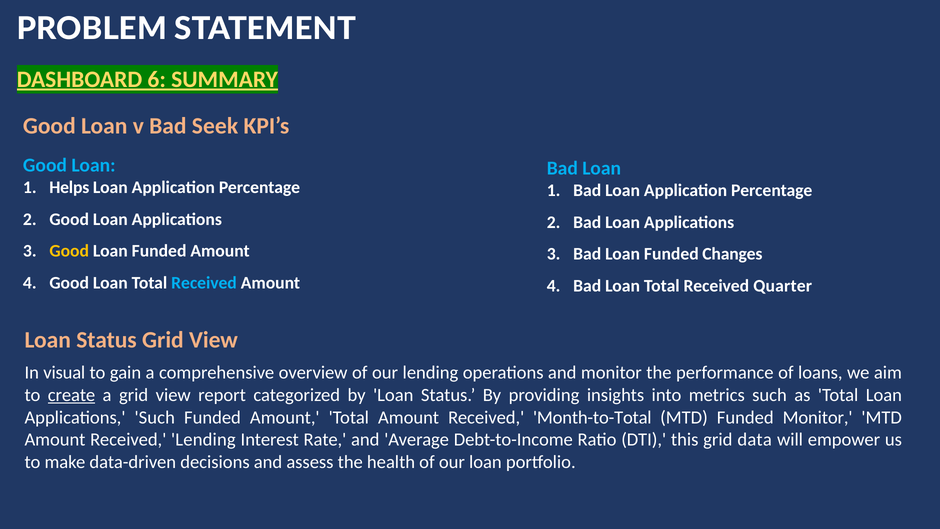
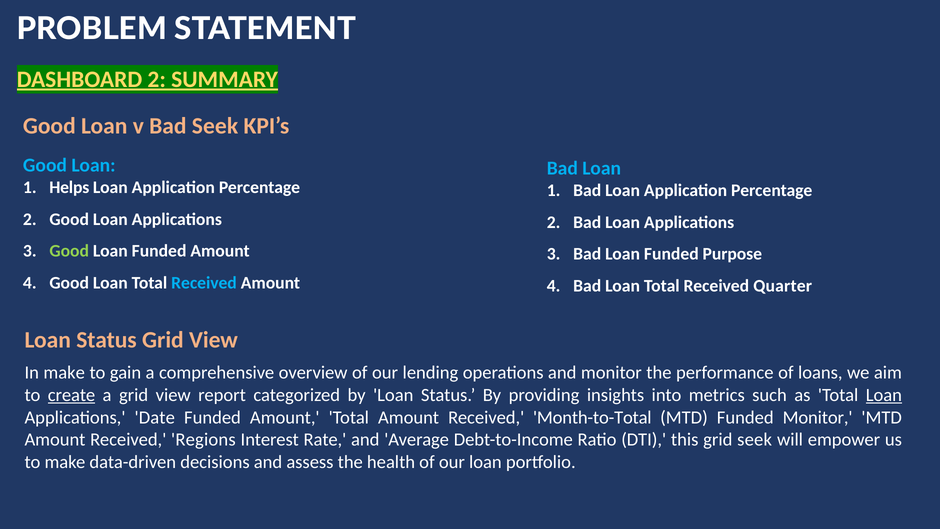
DASHBOARD 6: 6 -> 2
Good at (69, 251) colour: yellow -> light green
Changes: Changes -> Purpose
In visual: visual -> make
Loan at (884, 395) underline: none -> present
Applications Such: Such -> Date
Received Lending: Lending -> Regions
grid data: data -> seek
